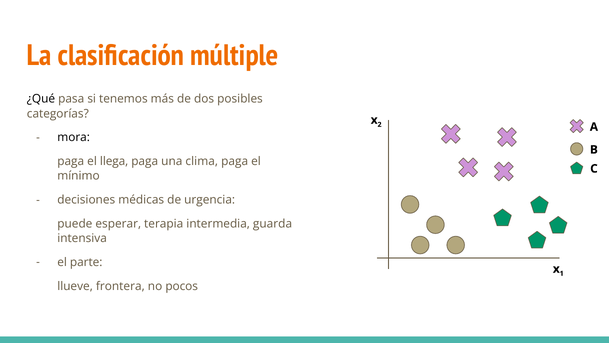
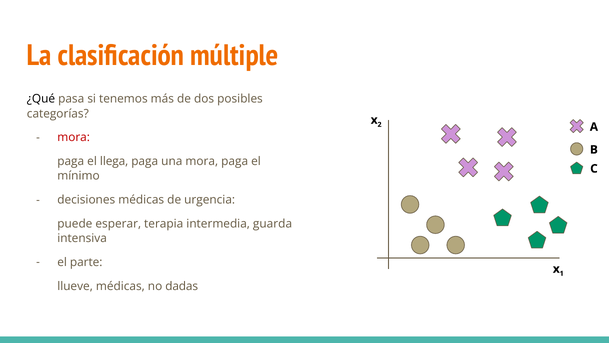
mora at (74, 137) colour: black -> red
una clima: clima -> mora
llueve frontera: frontera -> médicas
pocos: pocos -> dadas
